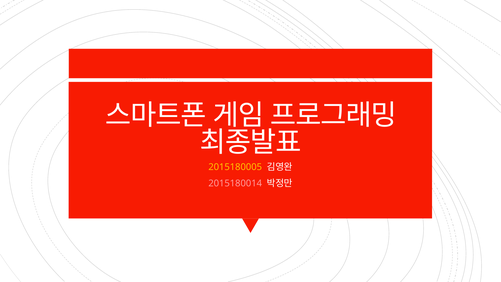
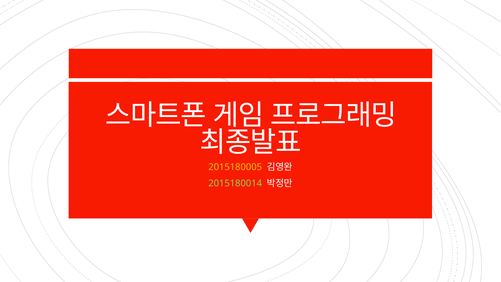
2015180014 colour: pink -> light green
